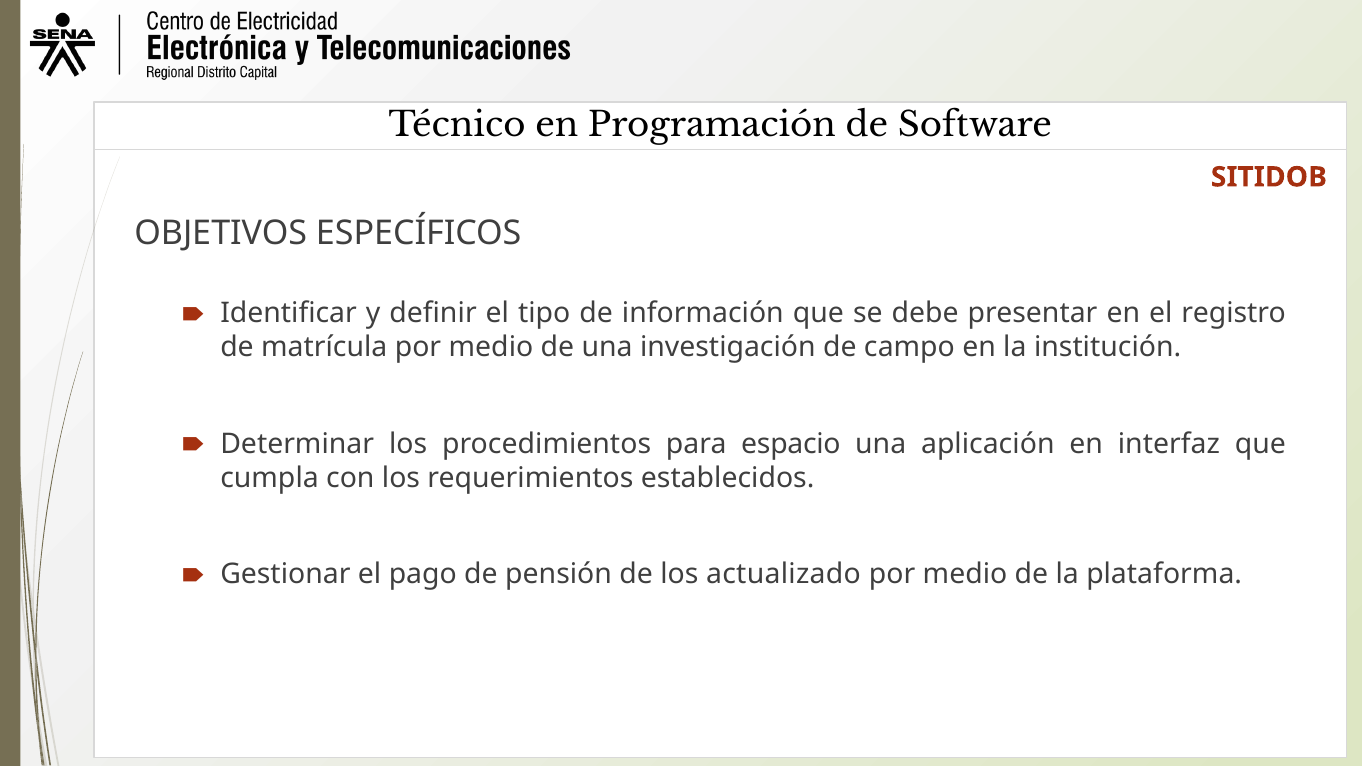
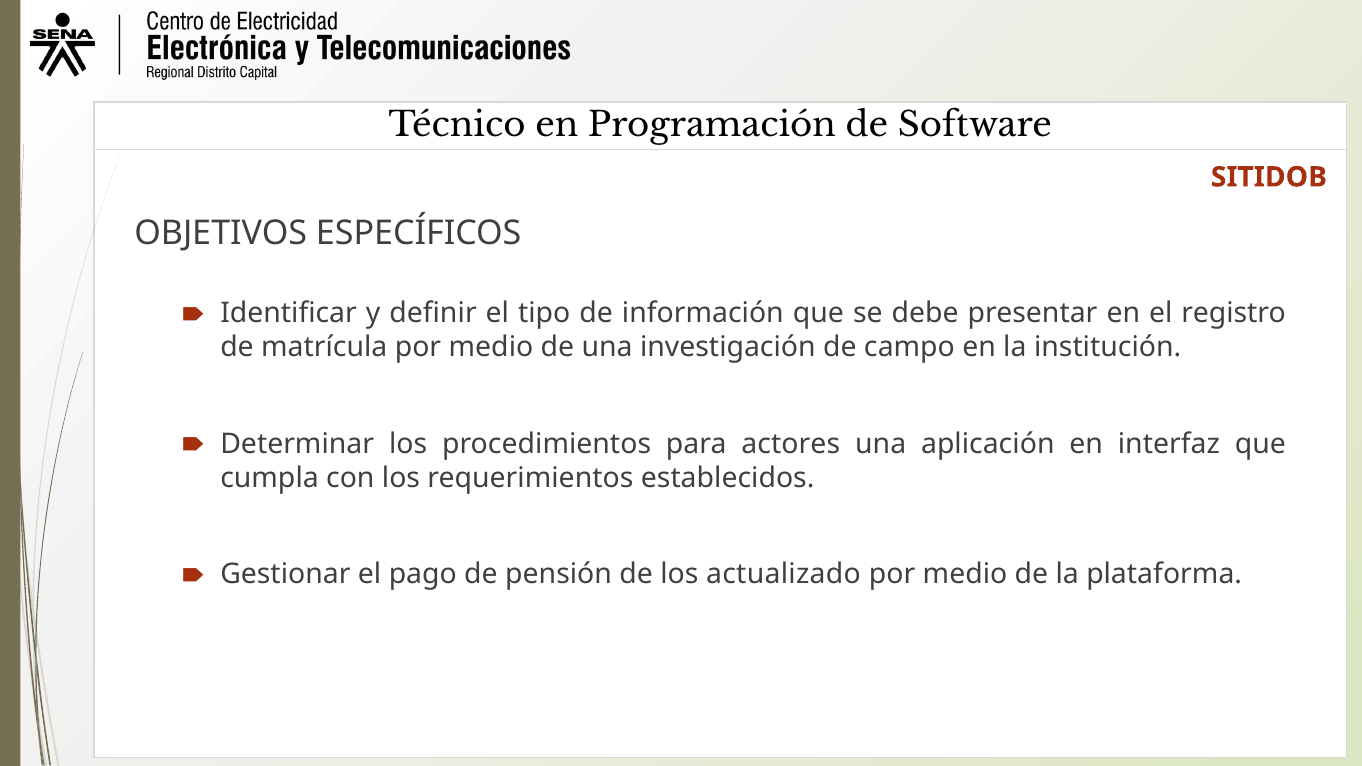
espacio: espacio -> actores
